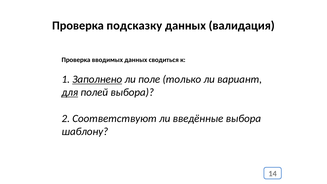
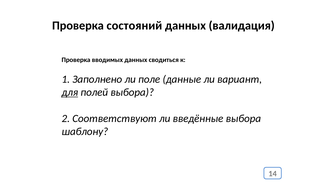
подсказку: подсказку -> состояний
Заполнено underline: present -> none
только: только -> данные
